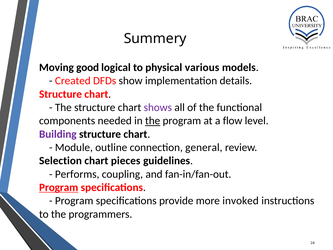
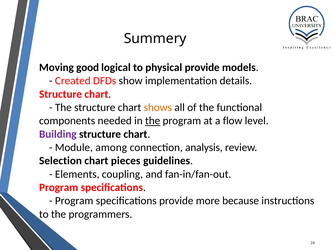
physical various: various -> provide
shows colour: purple -> orange
outline: outline -> among
general: general -> analysis
Performs: Performs -> Elements
Program at (59, 187) underline: present -> none
invoked: invoked -> because
